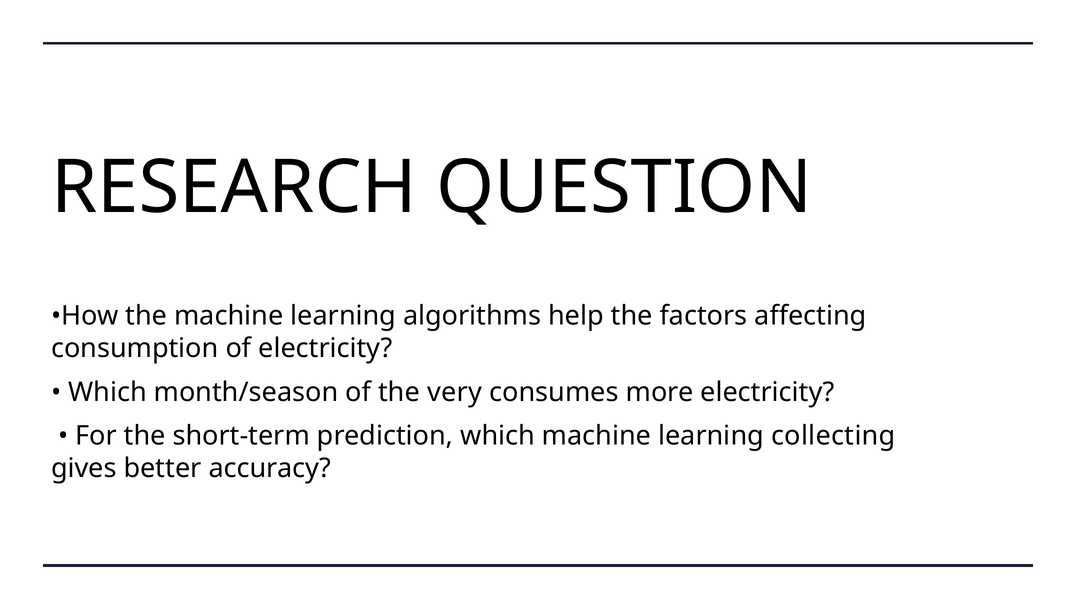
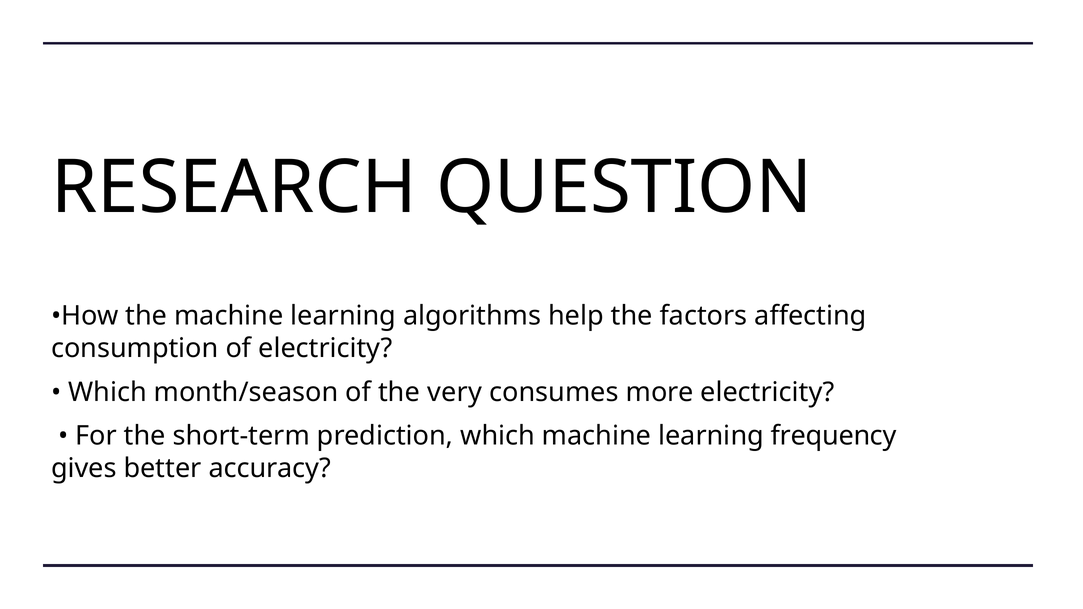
collecting: collecting -> frequency
